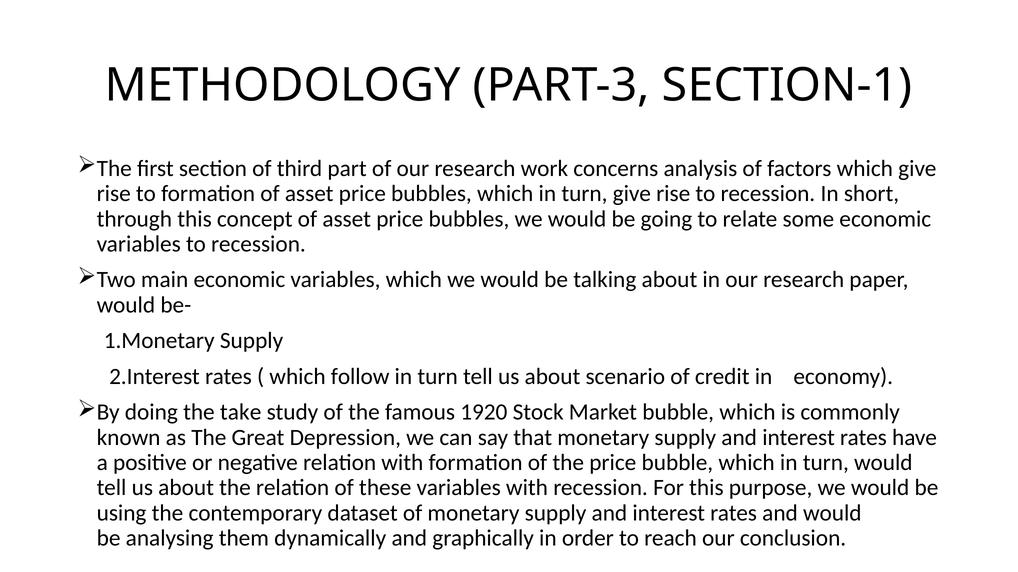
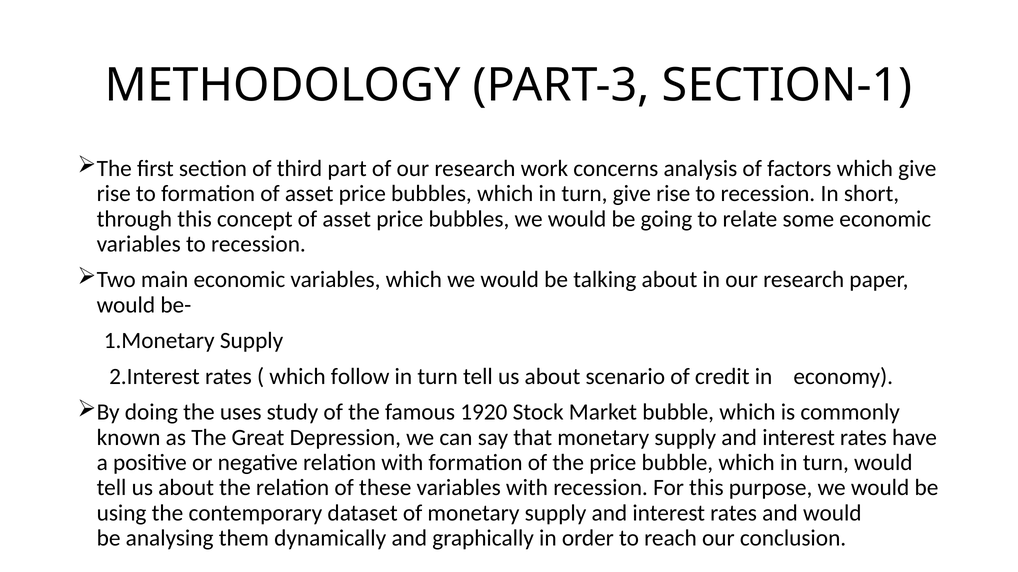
take: take -> uses
